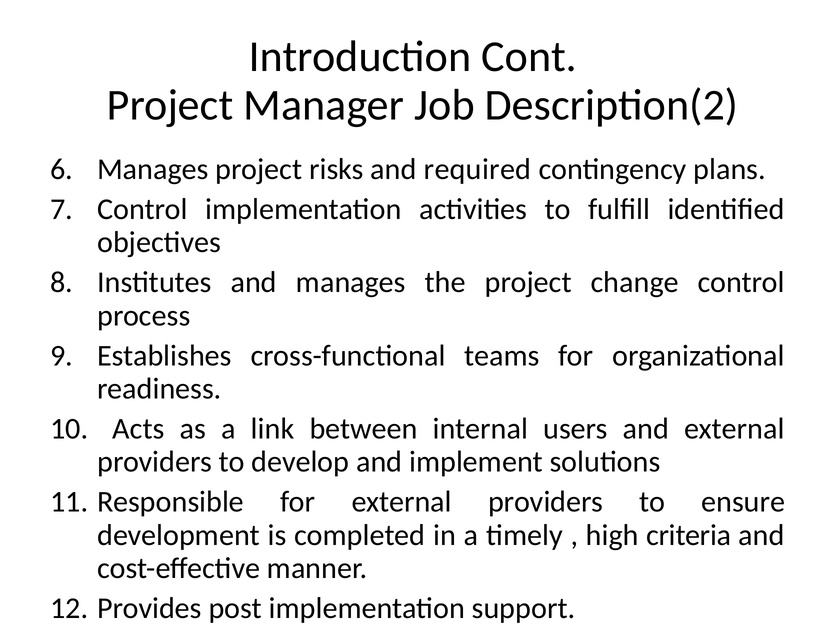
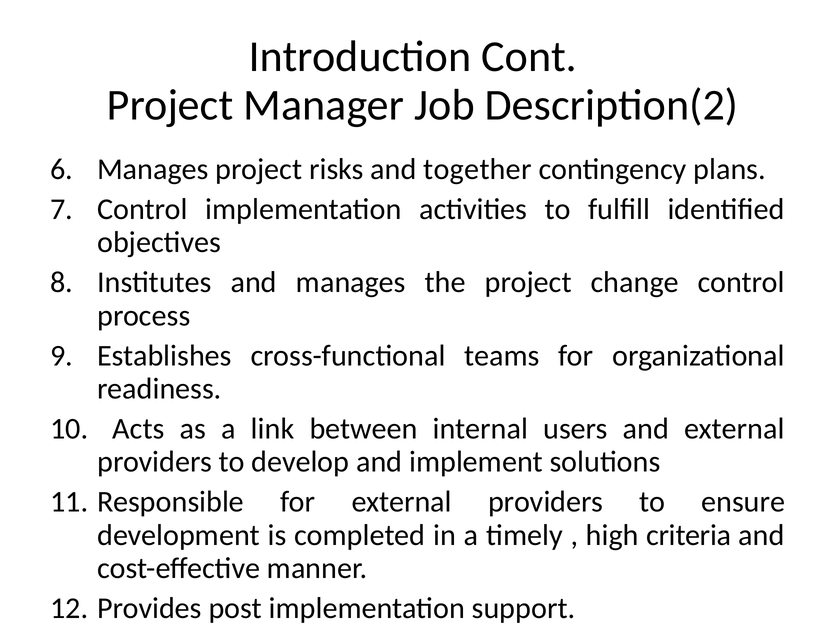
required: required -> together
